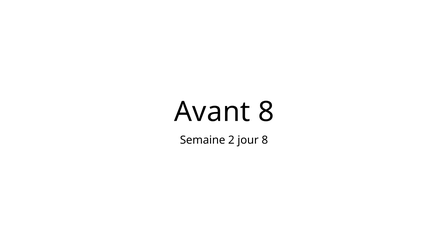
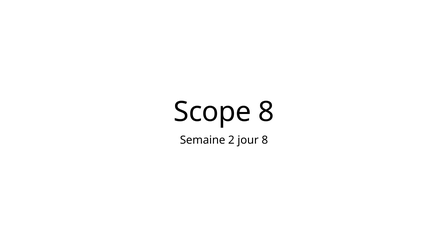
Avant: Avant -> Scope
